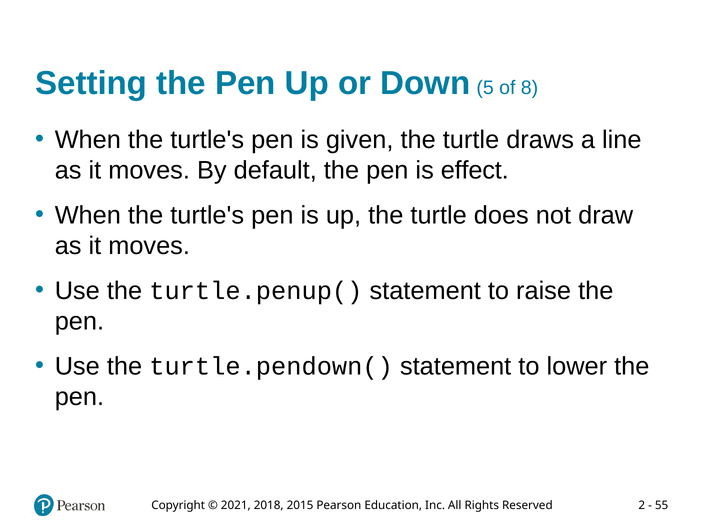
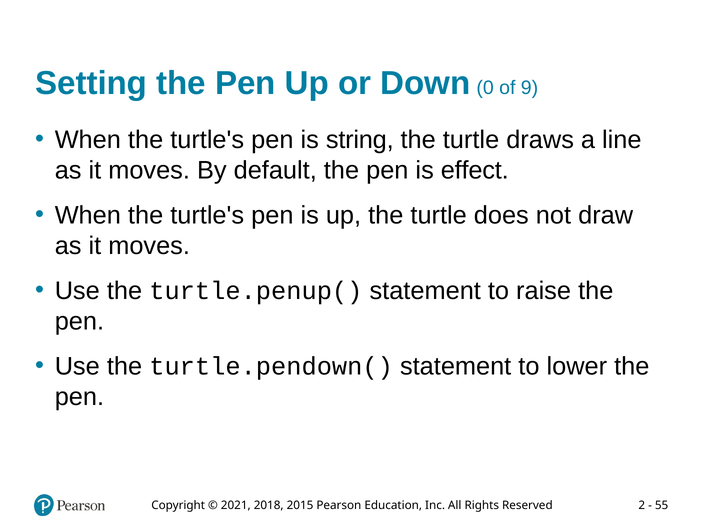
5: 5 -> 0
8: 8 -> 9
given: given -> string
